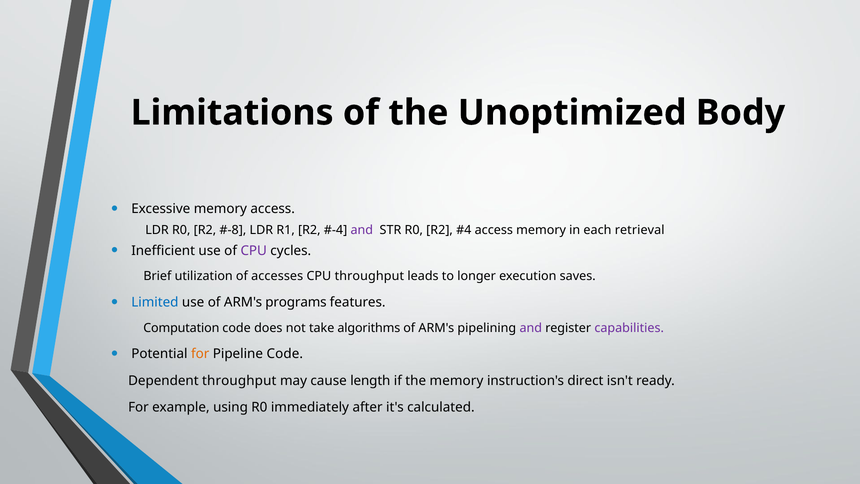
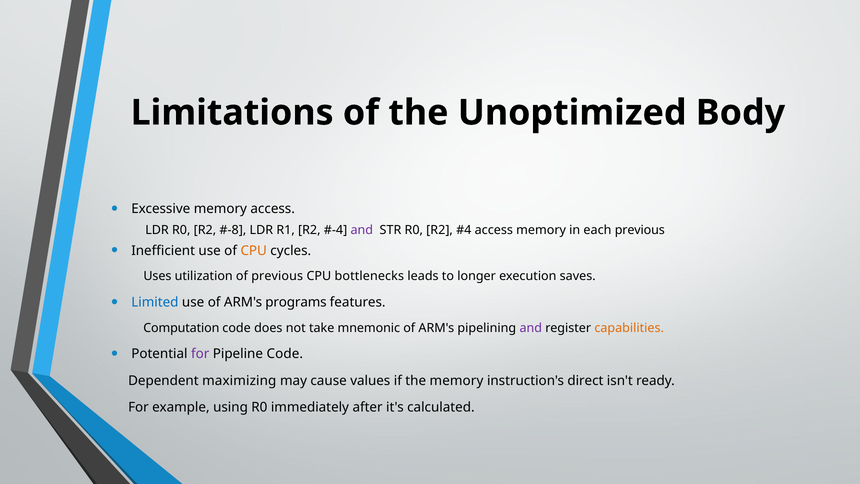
each retrieval: retrieval -> previous
CPU at (254, 251) colour: purple -> orange
Brief: Brief -> Uses
of accesses: accesses -> previous
CPU throughput: throughput -> bottlenecks
algorithms: algorithms -> mnemonic
capabilities colour: purple -> orange
for at (200, 354) colour: orange -> purple
Dependent throughput: throughput -> maximizing
length: length -> values
